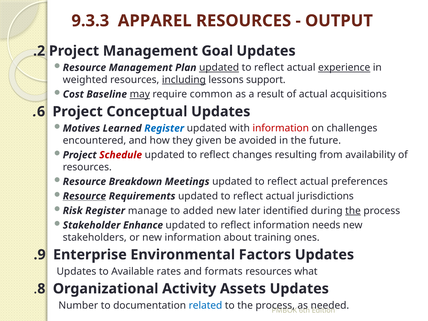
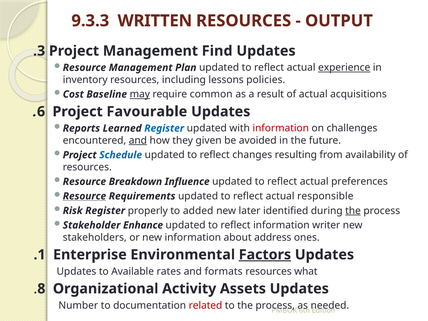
APPAREL: APPAREL -> WRITTEN
.2: .2 -> .3
Goal: Goal -> Find
updated at (219, 68) underline: present -> none
weighted: weighted -> inventory
including underline: present -> none
support: support -> policies
Conceptual: Conceptual -> Favourable
Motives: Motives -> Reports
and at (138, 140) underline: none -> present
Schedule colour: red -> blue
Meetings: Meetings -> Influence
jurisdictions: jurisdictions -> responsible
manage: manage -> properly
needs: needs -> writer
training: training -> address
.9: .9 -> .1
Factors underline: none -> present
related colour: blue -> red
